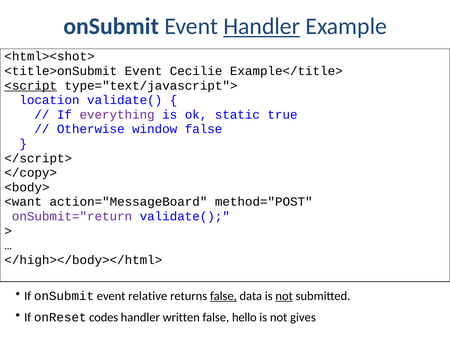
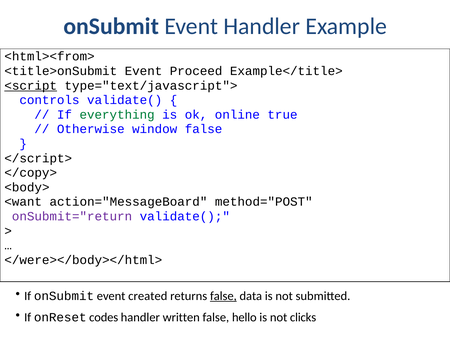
Handler at (262, 26) underline: present -> none
<html><shot>: <html><shot> -> <html><from>
Cecilie: Cecilie -> Proceed
location: location -> controls
everything colour: purple -> green
static: static -> online
</high></body></html>: </high></body></html> -> </were></body></html>
relative: relative -> created
not at (284, 296) underline: present -> none
gives: gives -> clicks
